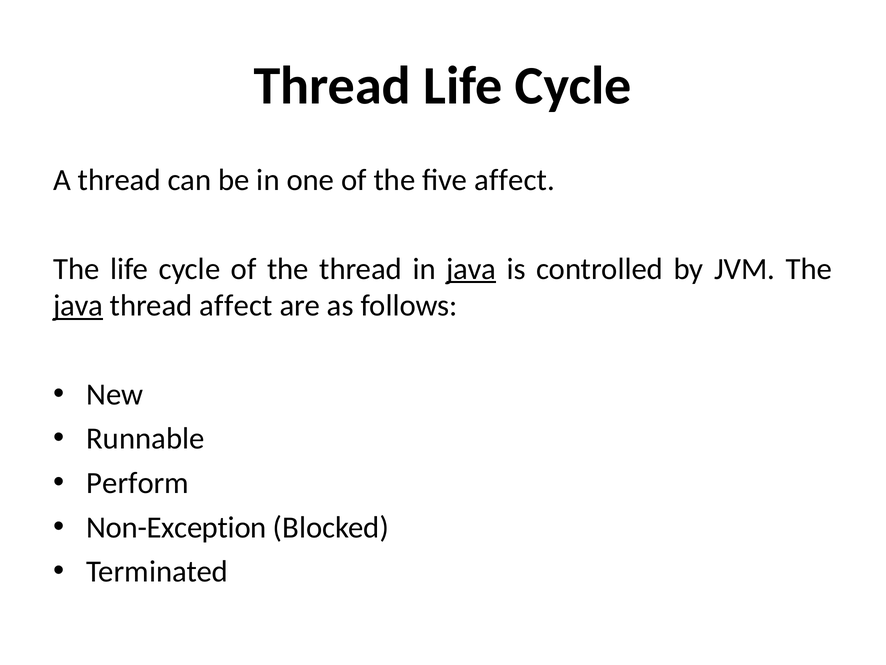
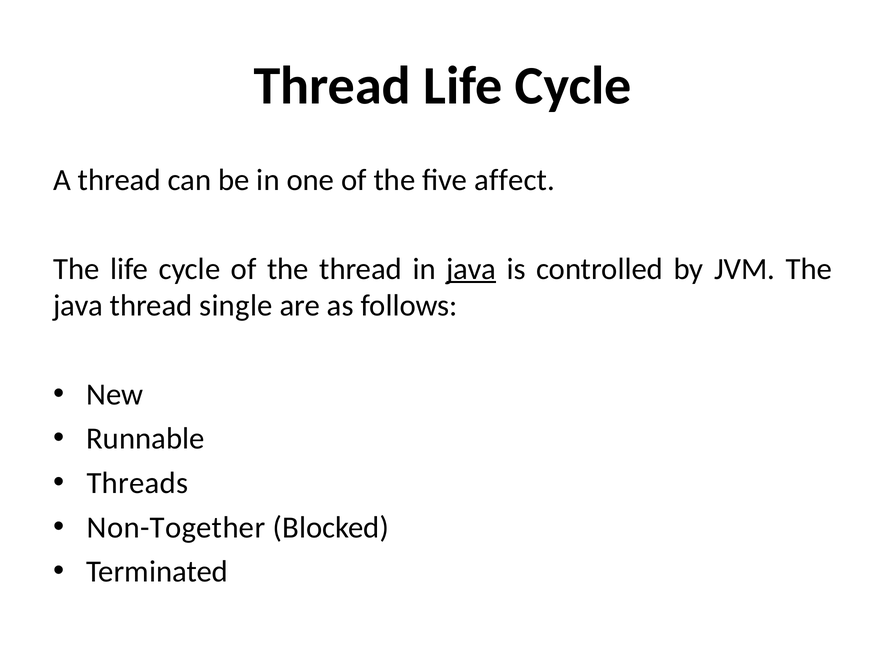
java at (78, 306) underline: present -> none
thread affect: affect -> single
Perform: Perform -> Threads
Non-Exception: Non-Exception -> Non-Together
